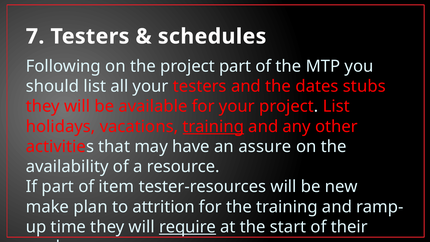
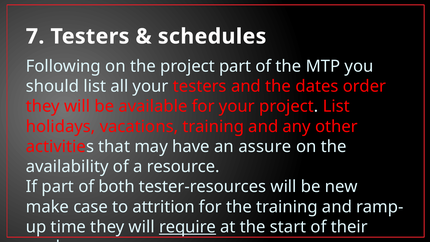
stubs: stubs -> order
training at (213, 126) underline: present -> none
item: item -> both
plan: plan -> case
